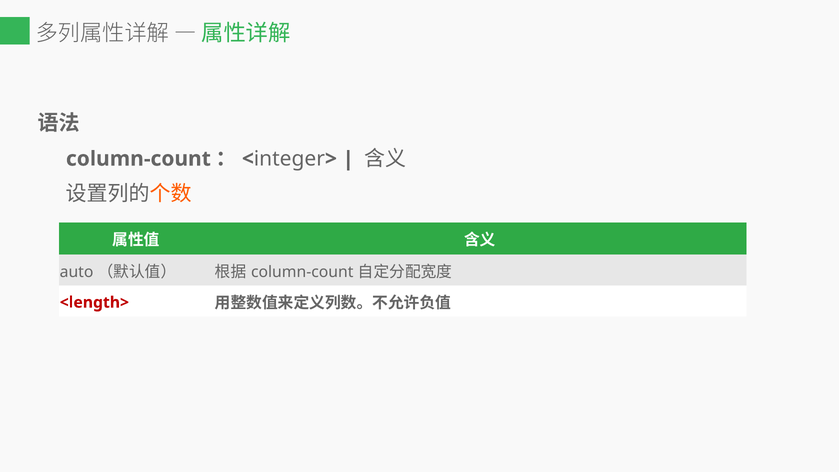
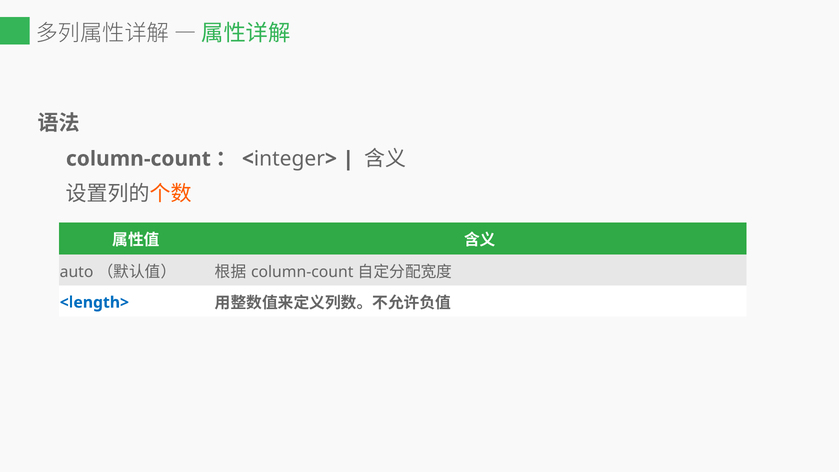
<length> colour: red -> blue
